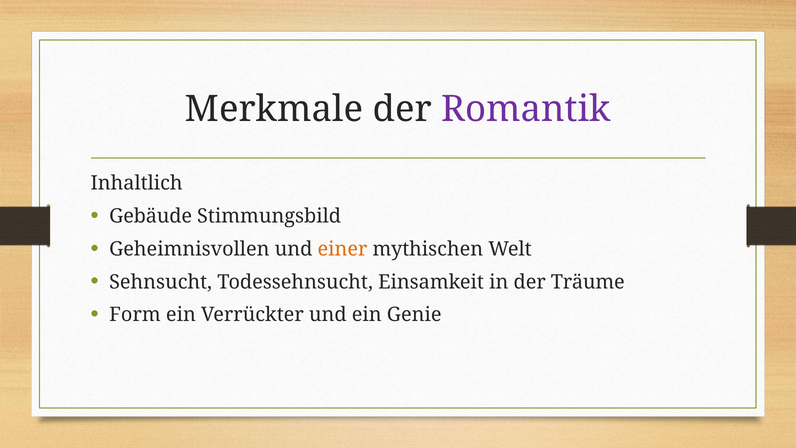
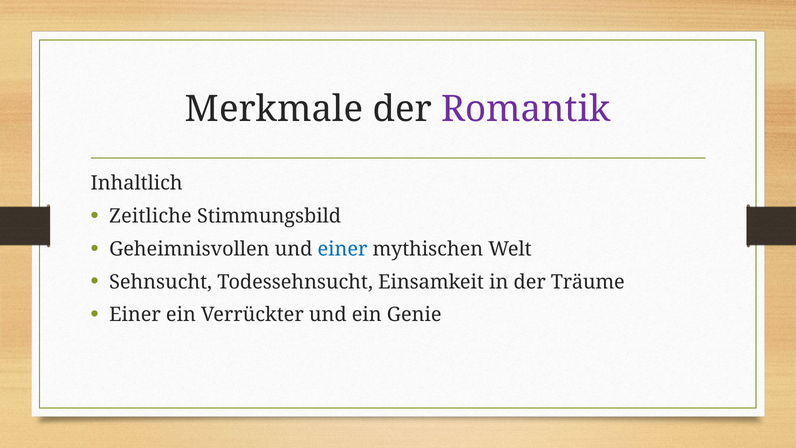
Gebäude: Gebäude -> Zeitliche
einer at (342, 249) colour: orange -> blue
Form at (135, 315): Form -> Einer
